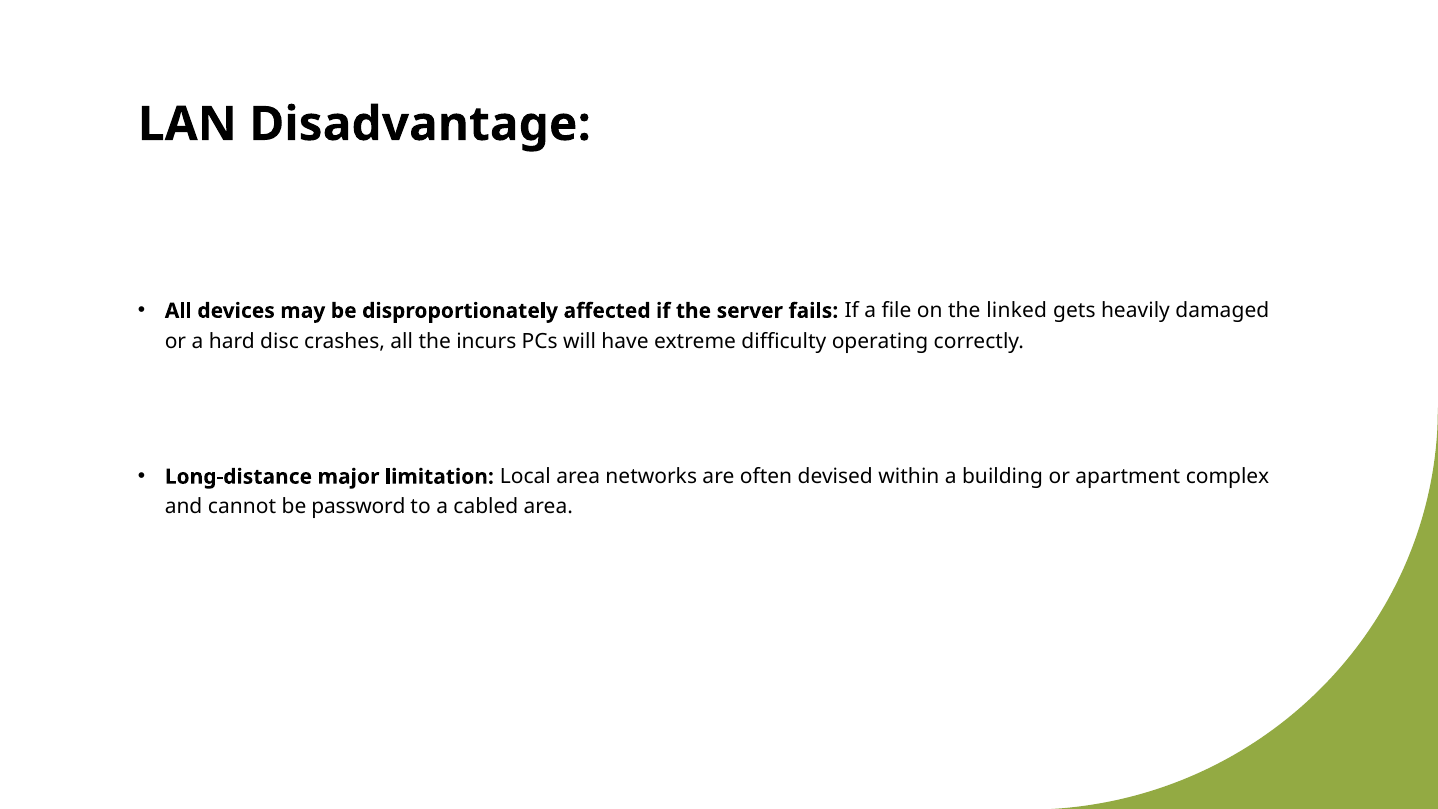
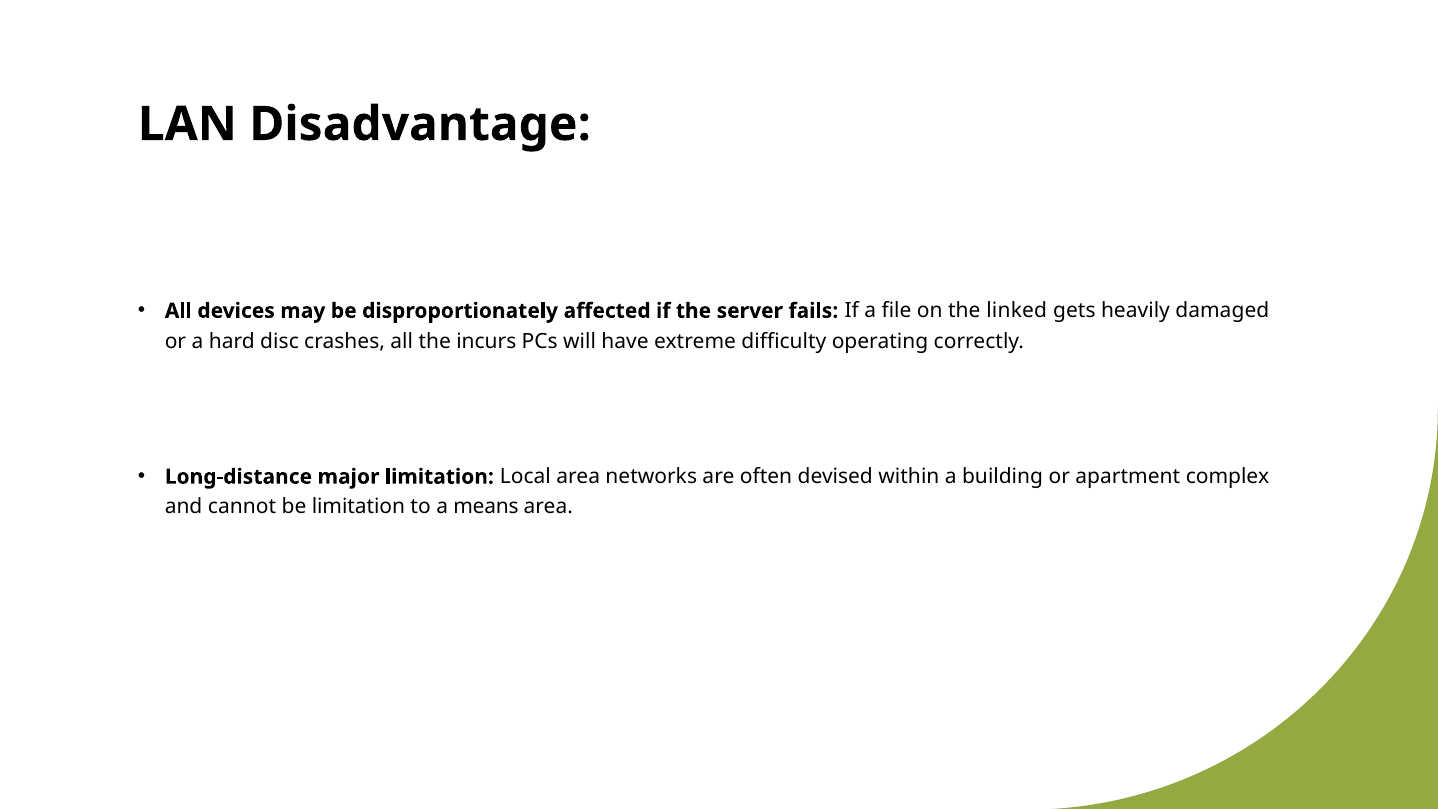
be password: password -> limitation
cabled: cabled -> means
